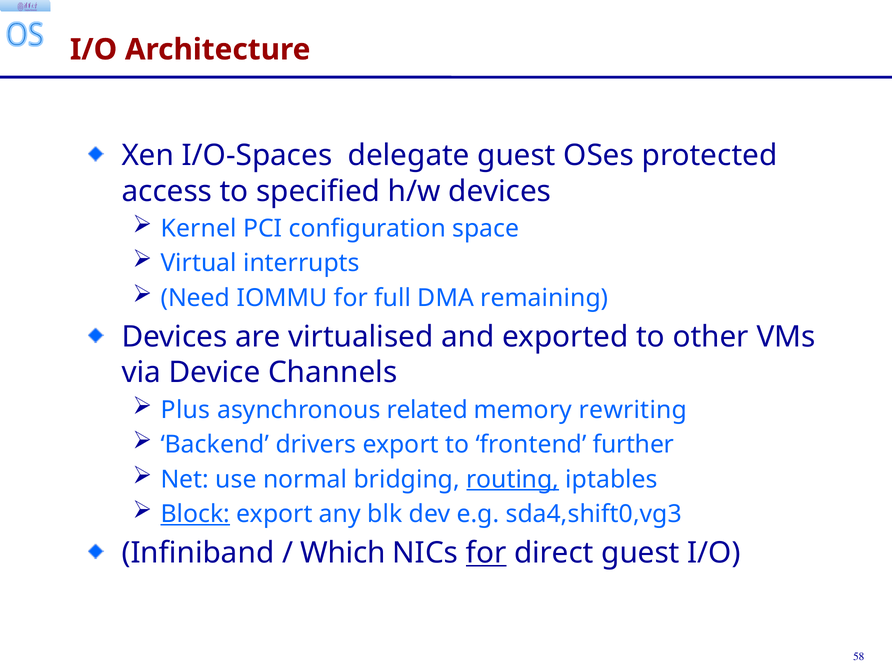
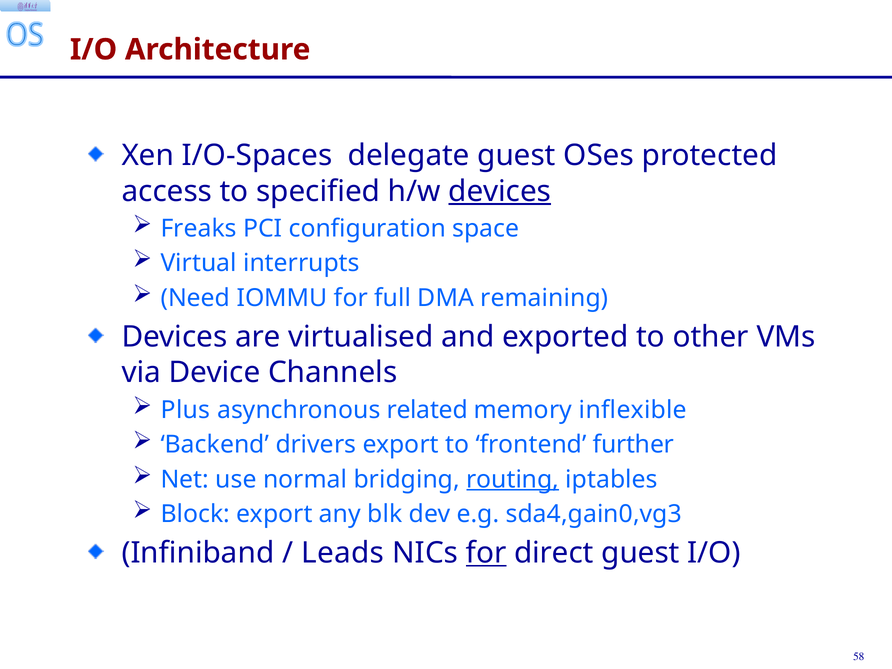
devices at (500, 191) underline: none -> present
Kernel: Kernel -> Freaks
rewriting: rewriting -> inflexible
Block underline: present -> none
sda4,shift0,vg3: sda4,shift0,vg3 -> sda4,gain0,vg3
Which: Which -> Leads
